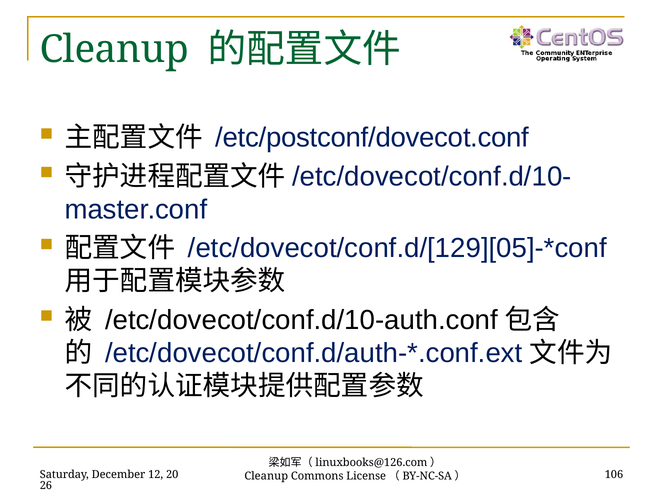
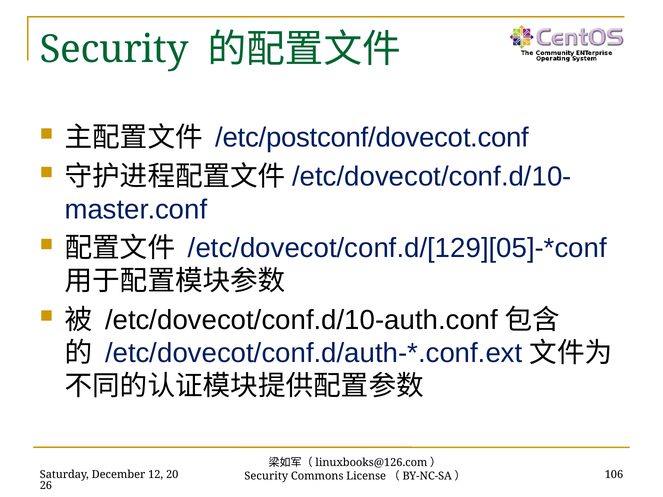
Cleanup at (114, 49): Cleanup -> Security
Cleanup at (266, 476): Cleanup -> Security
